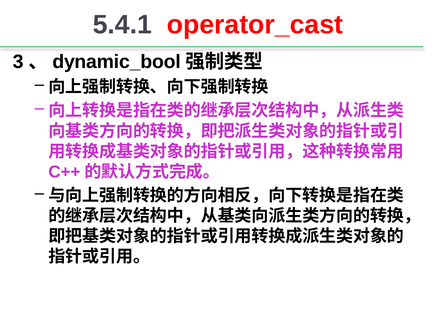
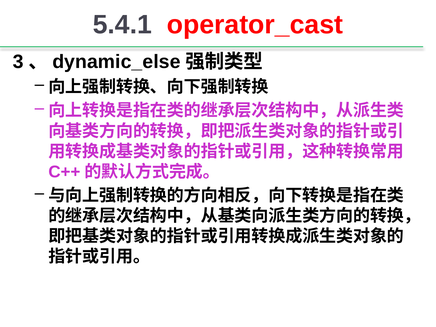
dynamic_bool: dynamic_bool -> dynamic_else
